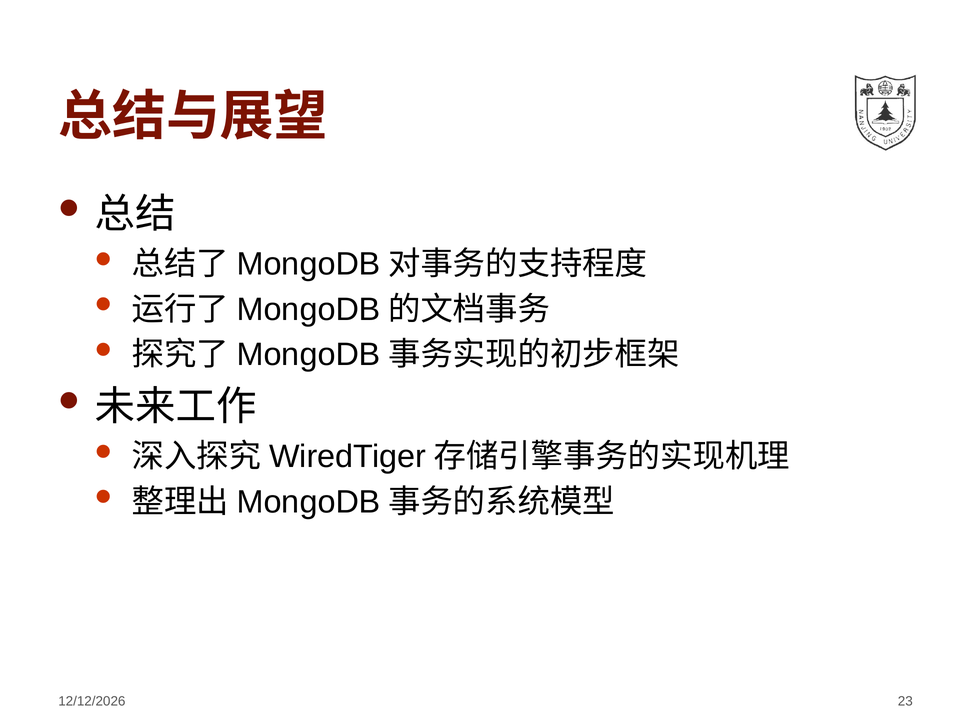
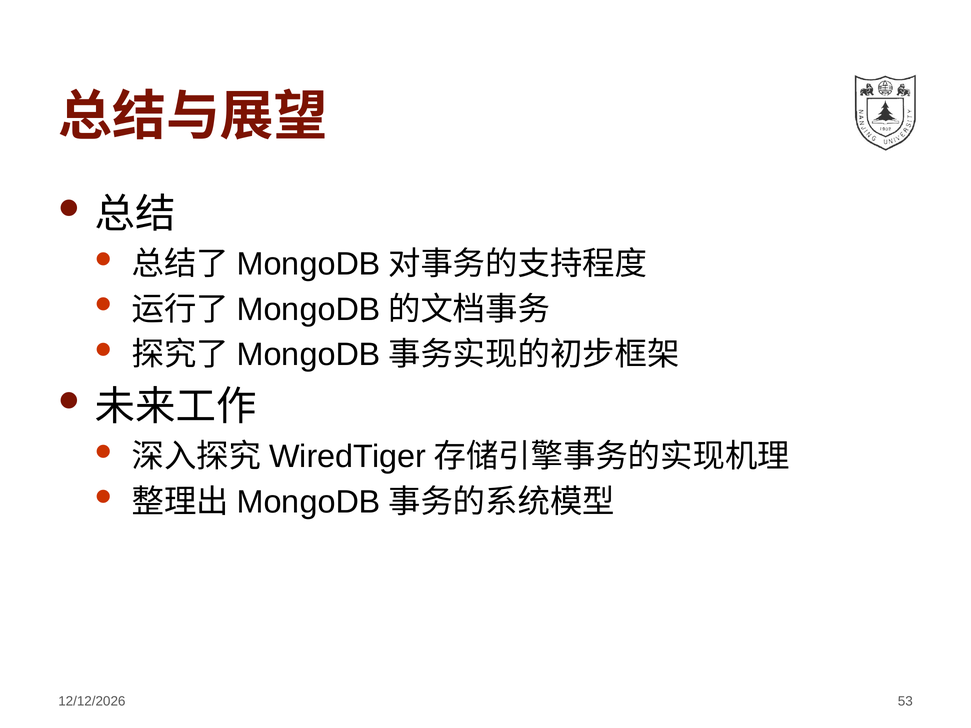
23: 23 -> 53
